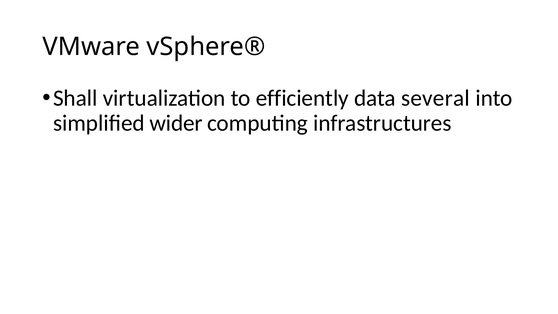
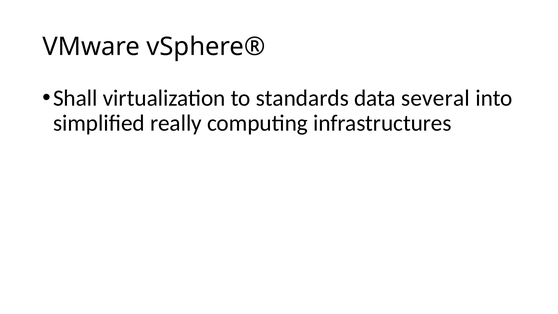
efficiently: efficiently -> standards
wider: wider -> really
